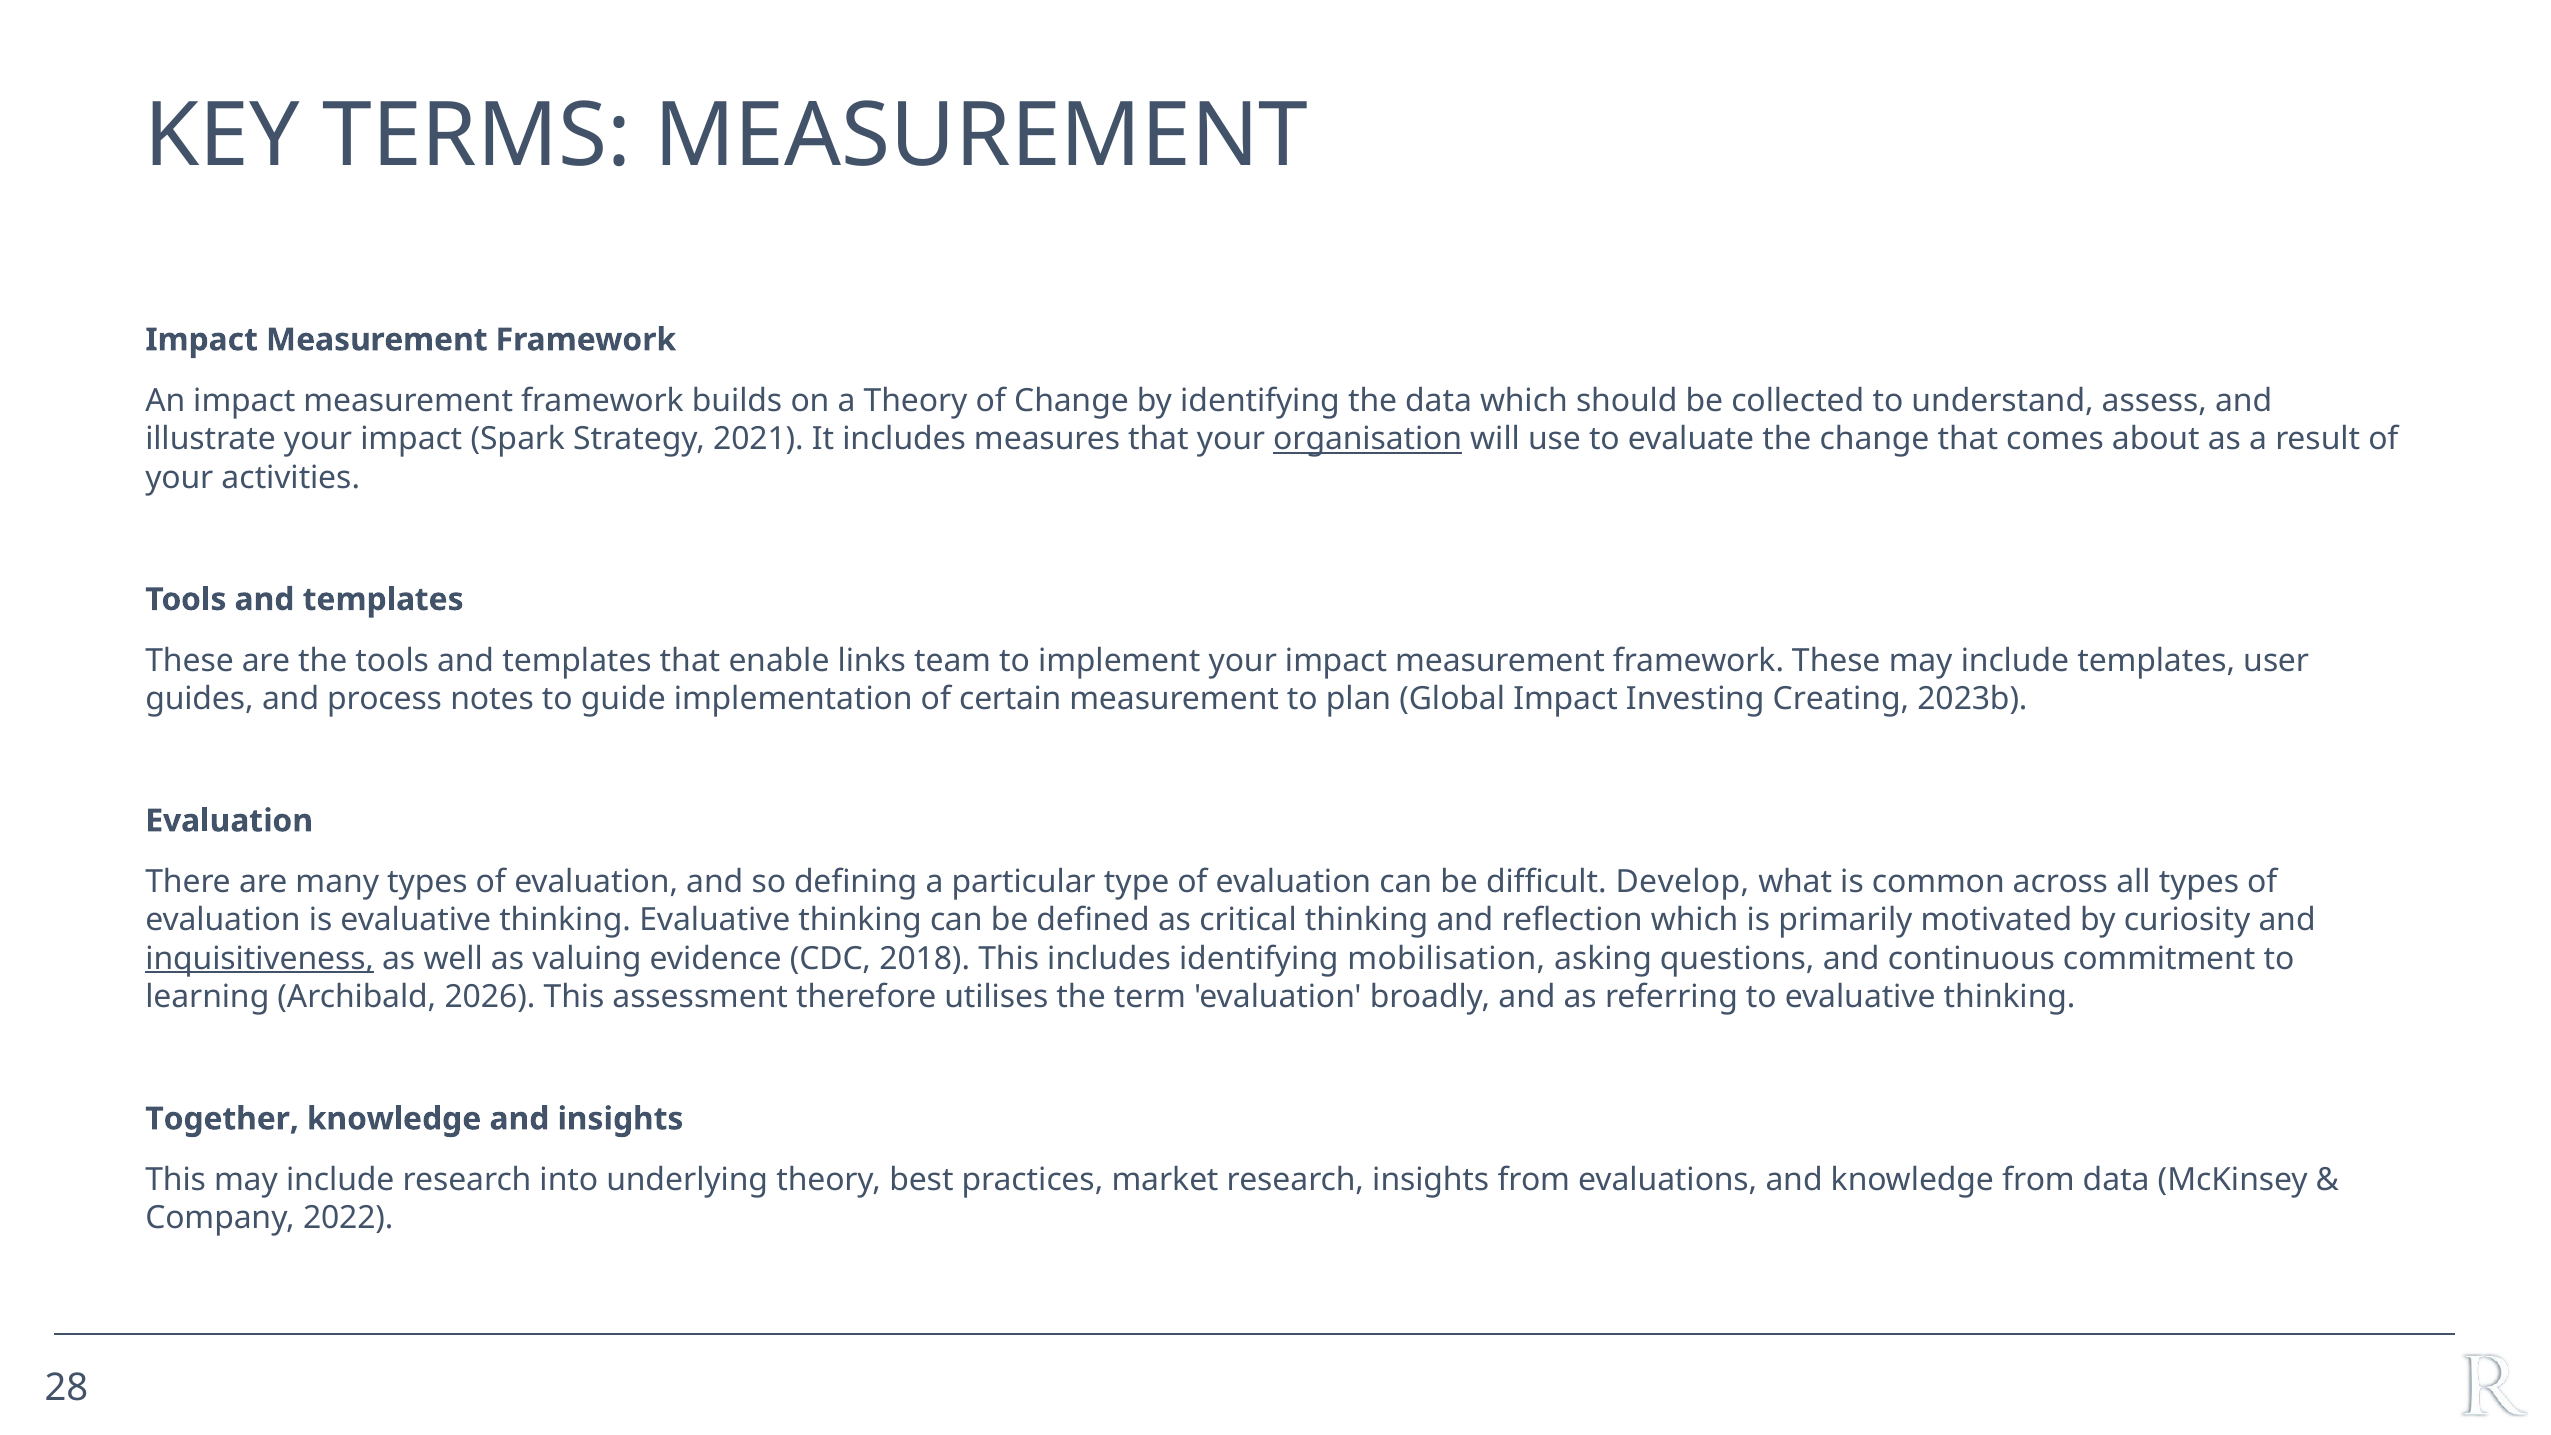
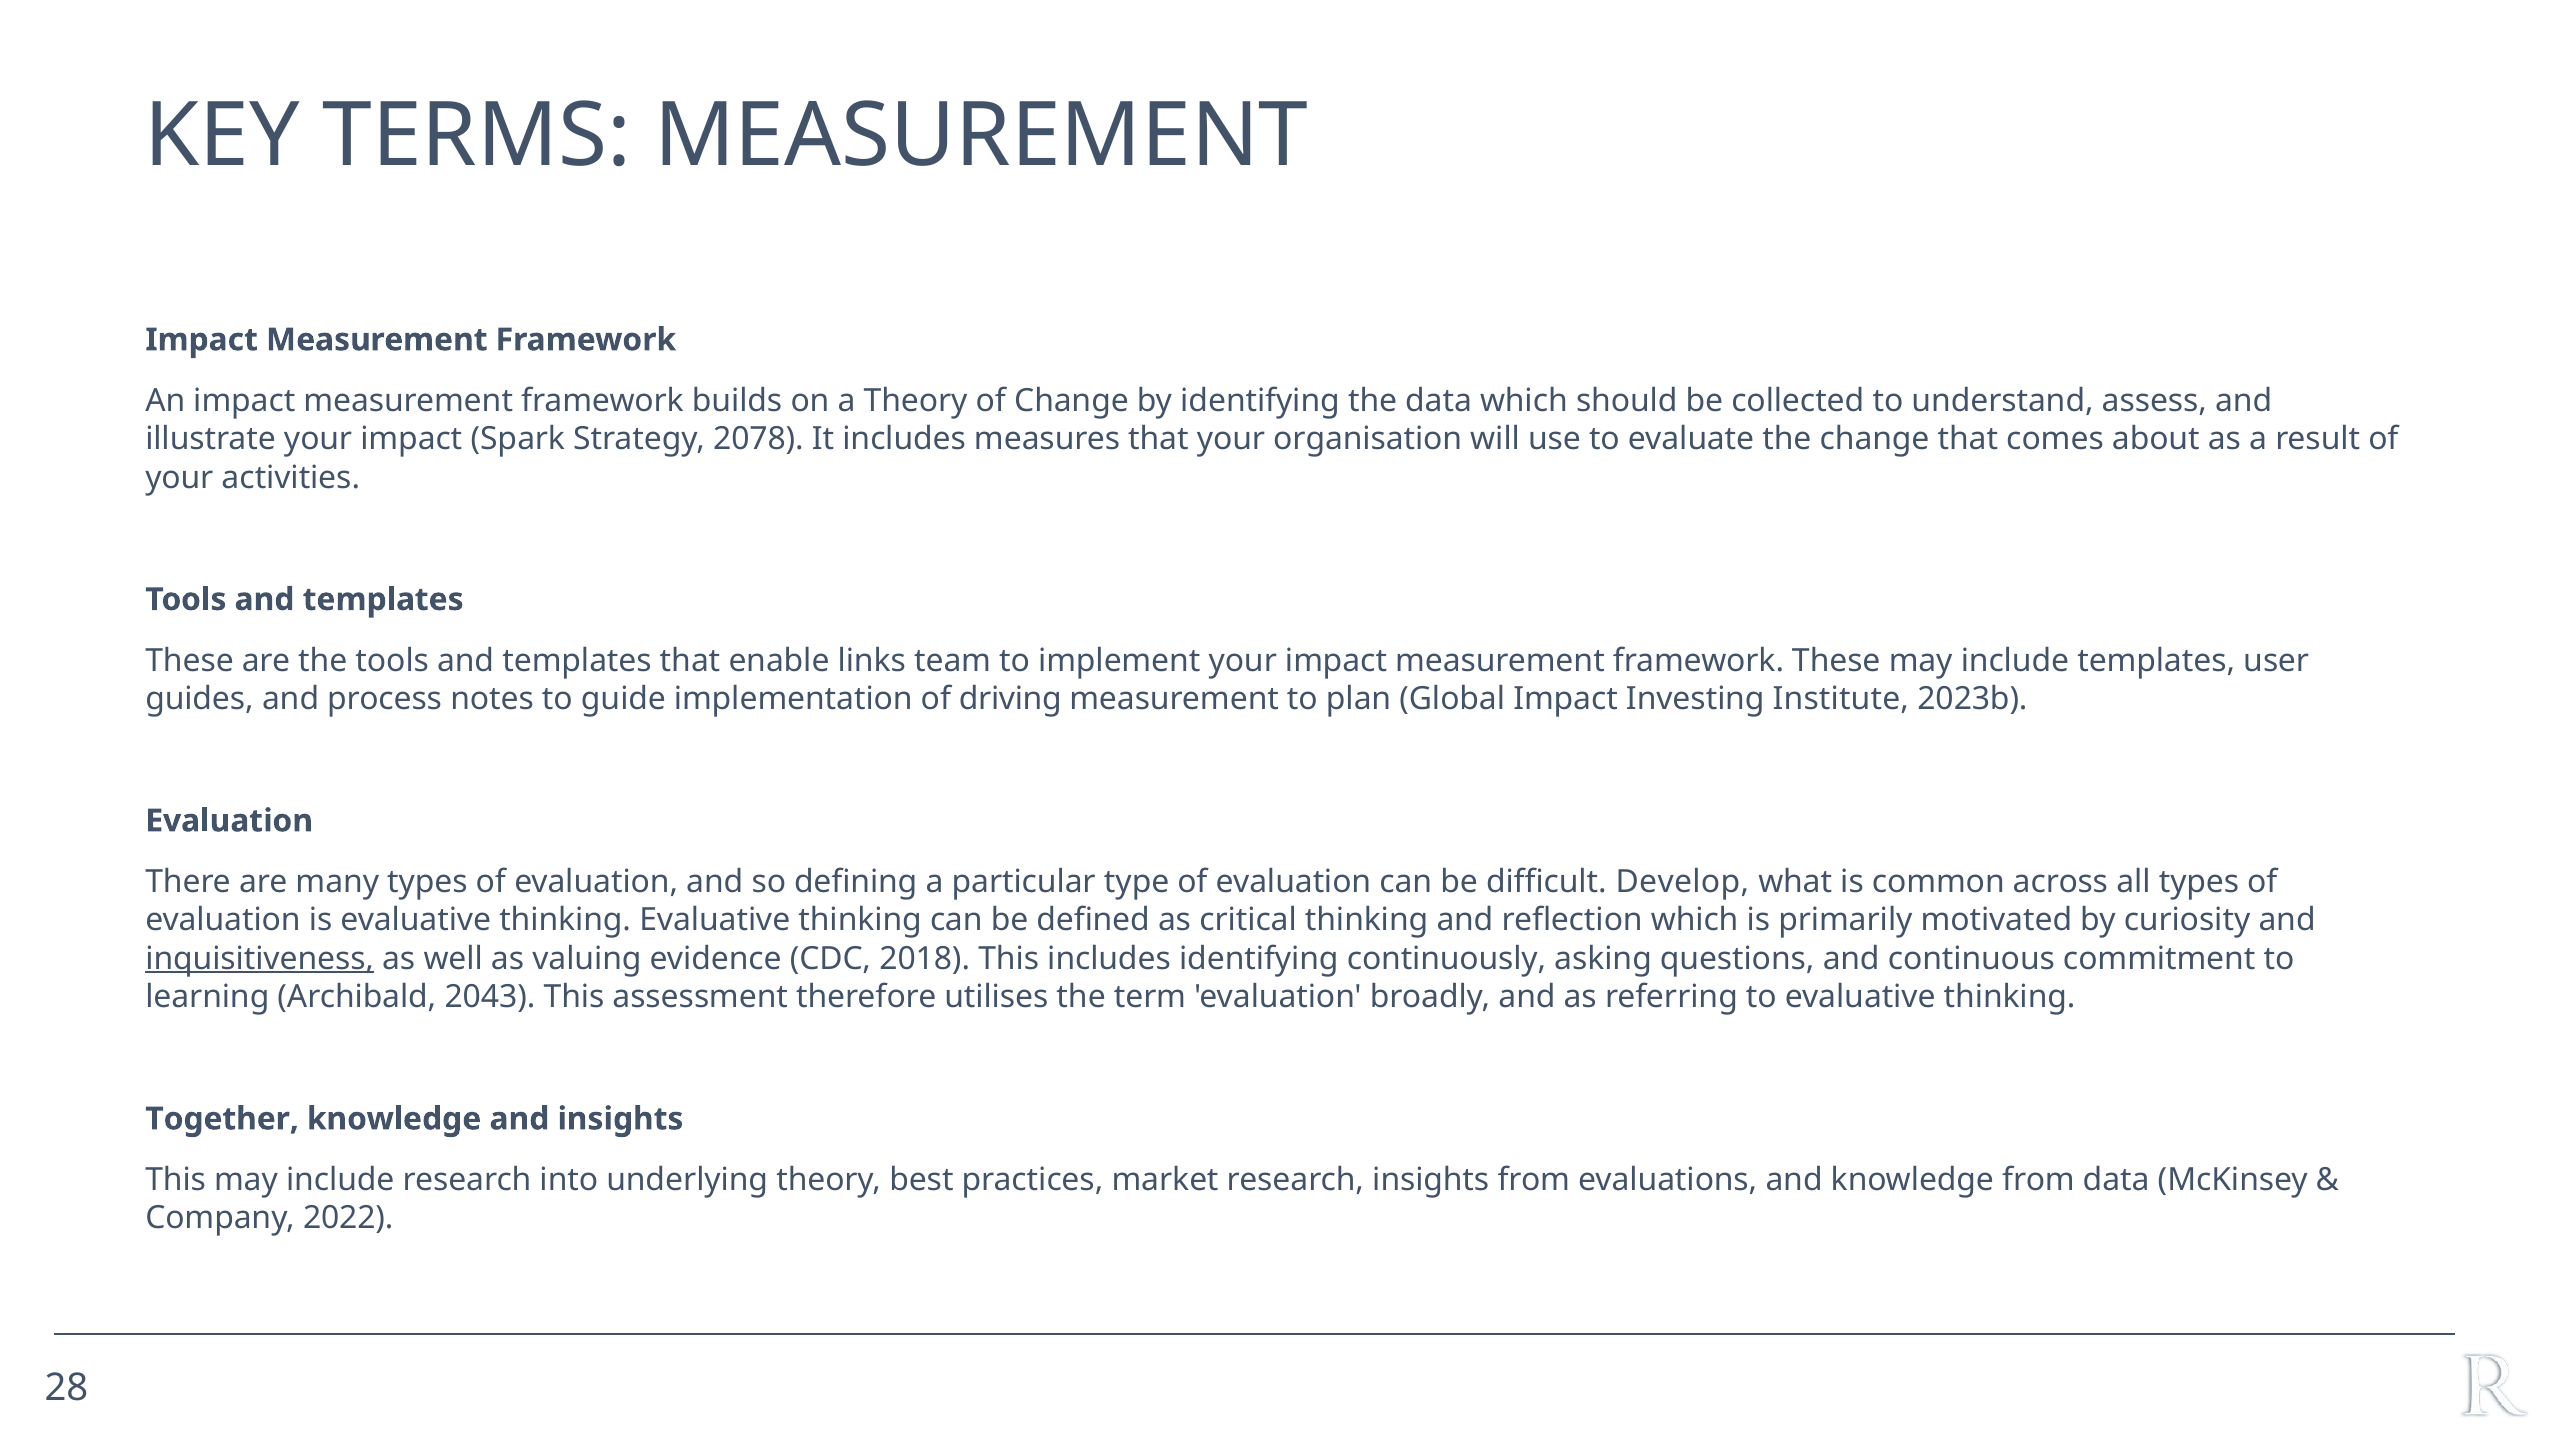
2021: 2021 -> 2078
organisation underline: present -> none
certain: certain -> driving
Creating: Creating -> Institute
mobilisation: mobilisation -> continuously
2026: 2026 -> 2043
